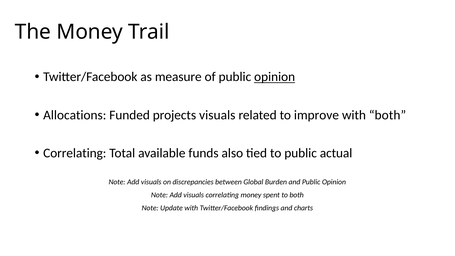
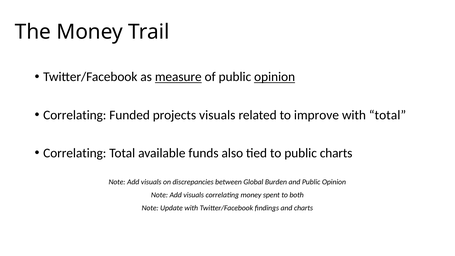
measure underline: none -> present
Allocations at (75, 115): Allocations -> Correlating
with both: both -> total
public actual: actual -> charts
